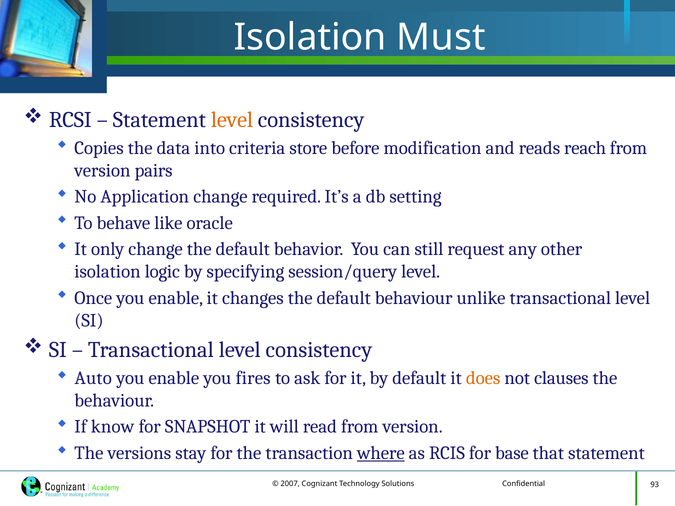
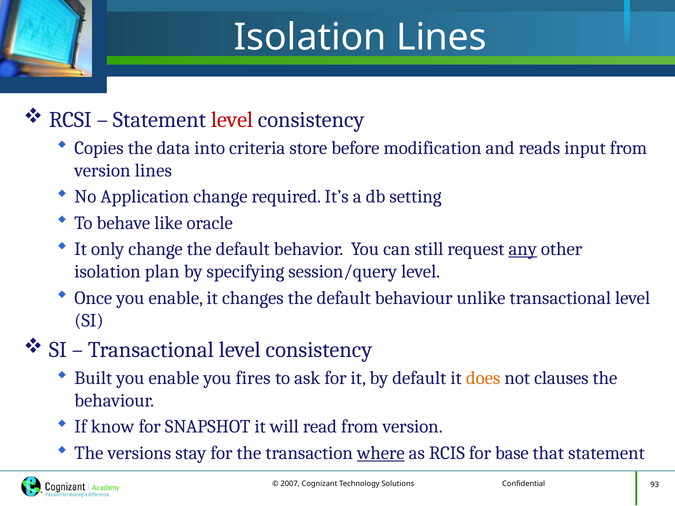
Isolation Must: Must -> Lines
level at (232, 120) colour: orange -> red
reach: reach -> input
version pairs: pairs -> lines
any underline: none -> present
logic: logic -> plan
Auto: Auto -> Built
